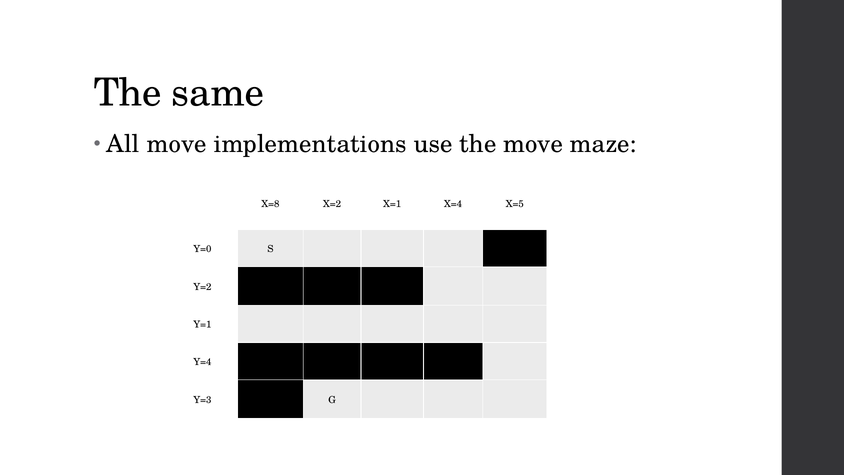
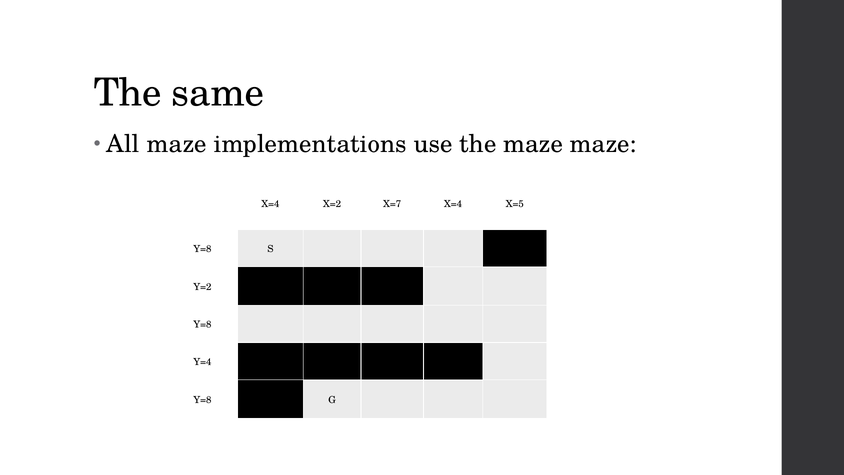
All move: move -> maze
the move: move -> maze
X=8 at (270, 204): X=8 -> X=4
X=1: X=1 -> X=7
Y=0 at (202, 249): Y=0 -> Y=8
Y=1 at (202, 325): Y=1 -> Y=8
Y=3 at (202, 400): Y=3 -> Y=8
